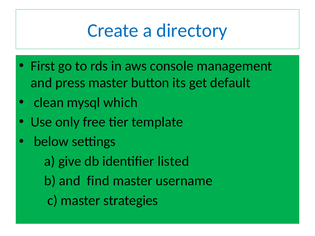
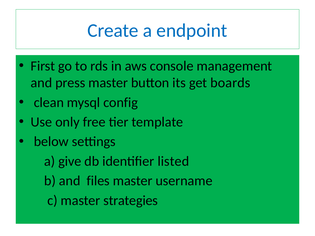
directory: directory -> endpoint
default: default -> boards
which: which -> config
find: find -> files
